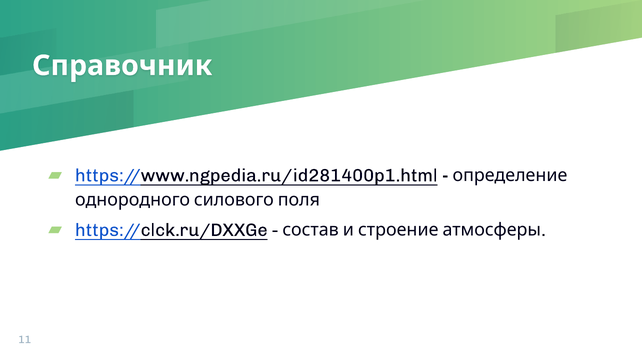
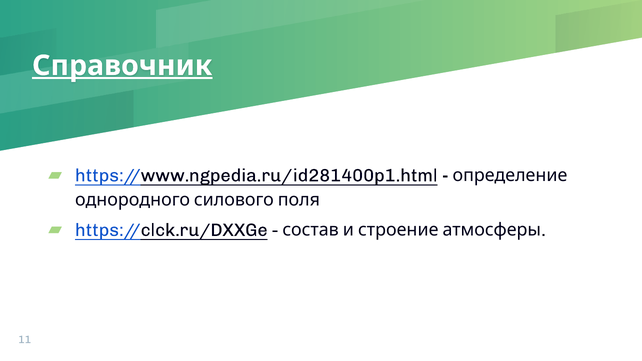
Справочник underline: none -> present
